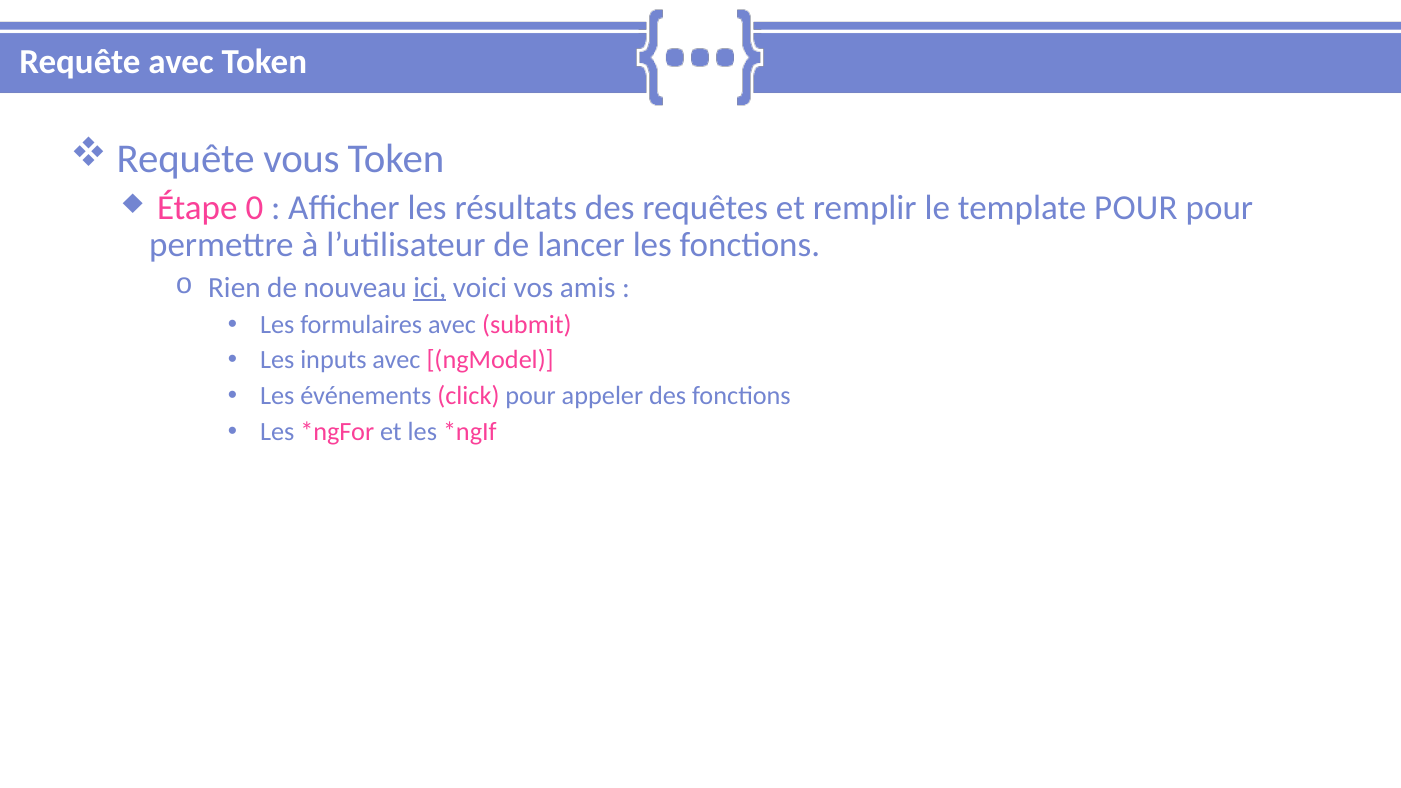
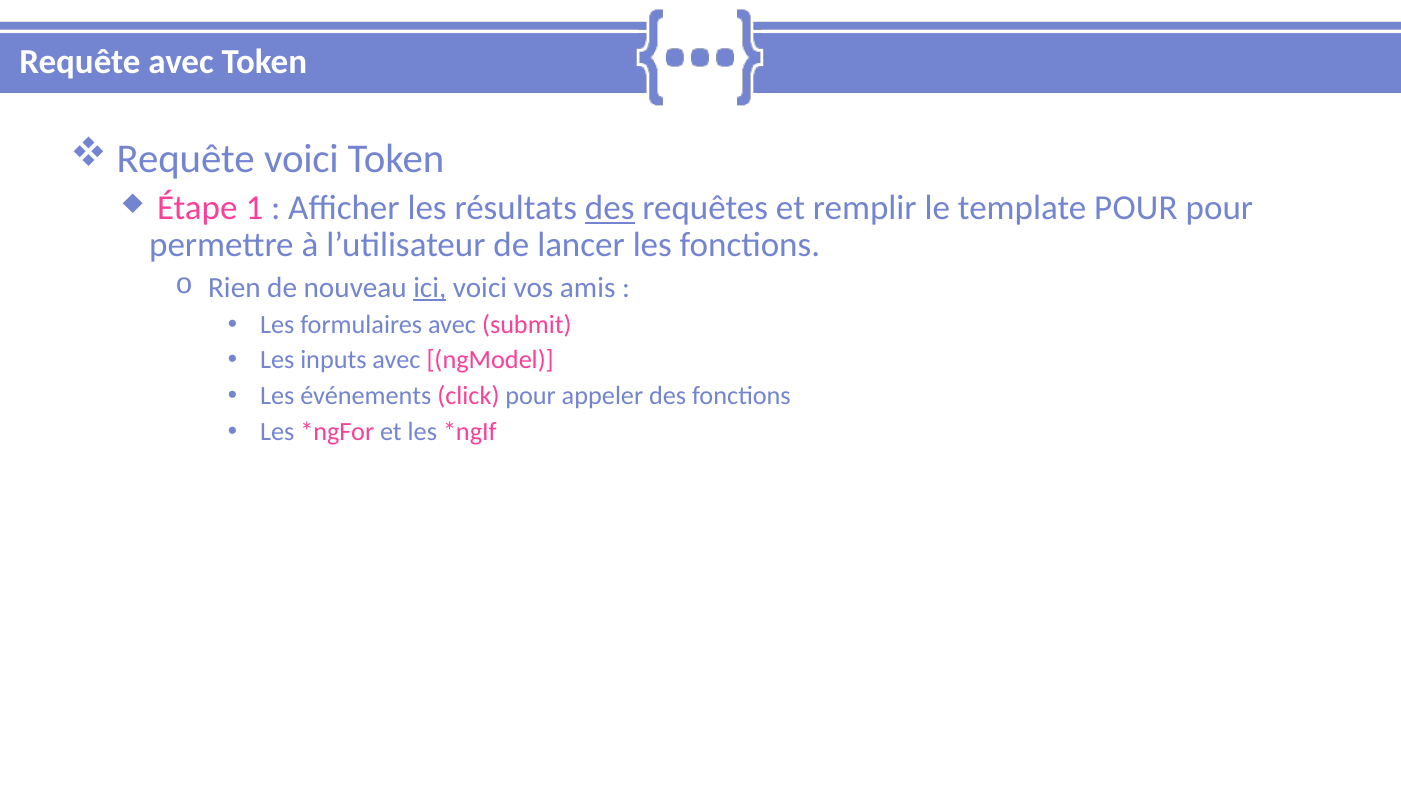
Requête vous: vous -> voici
0: 0 -> 1
des at (610, 208) underline: none -> present
